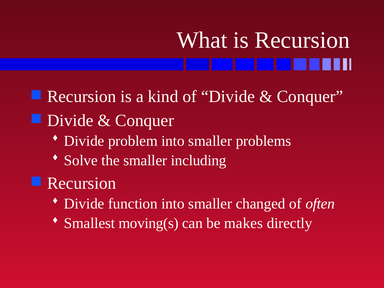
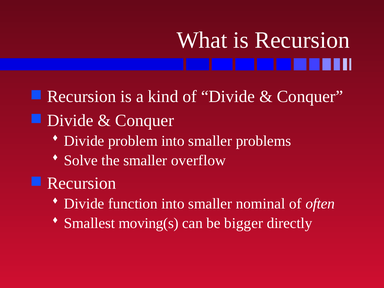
including: including -> overflow
changed: changed -> nominal
makes: makes -> bigger
